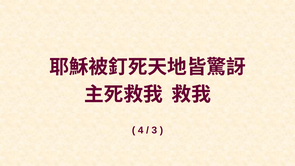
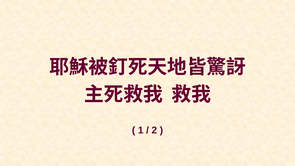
4: 4 -> 1
3: 3 -> 2
